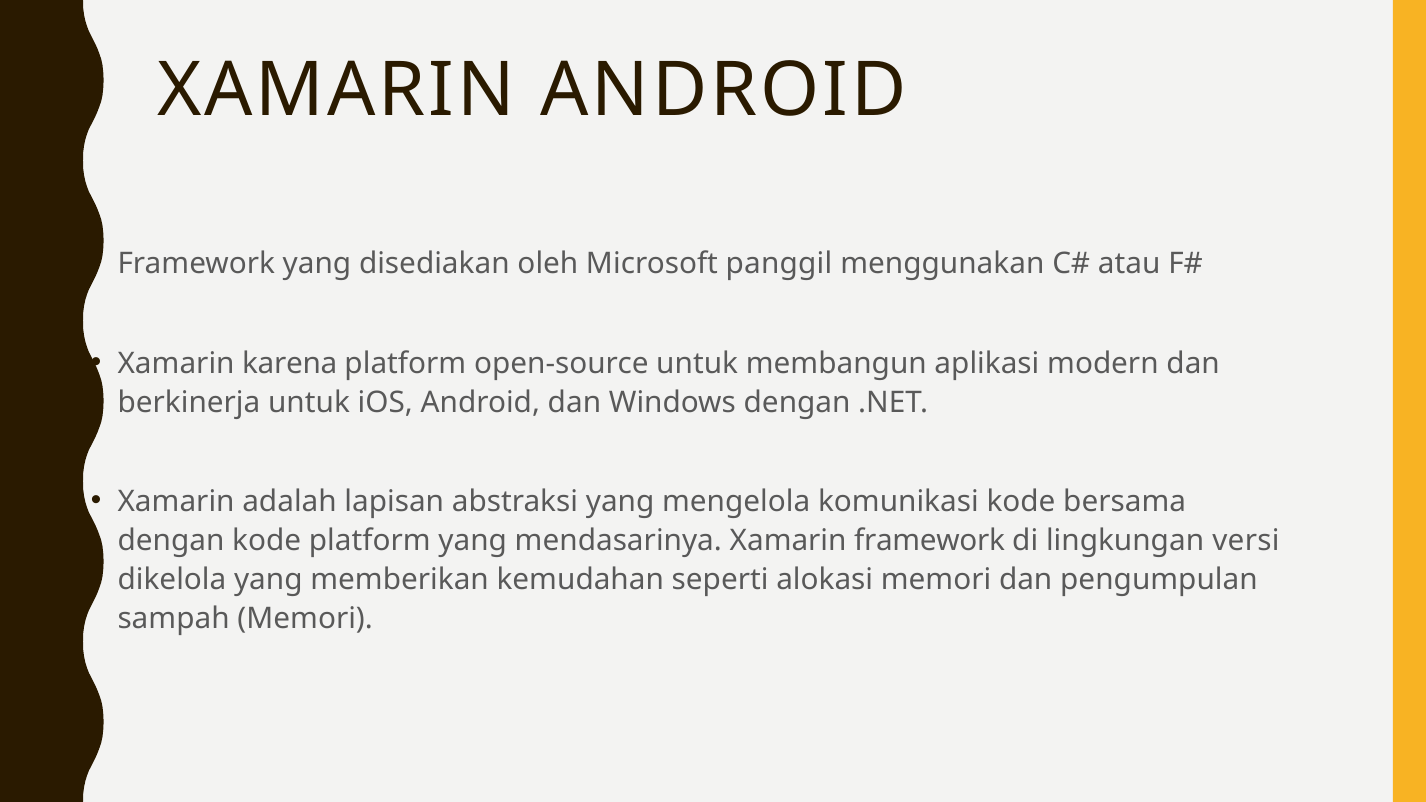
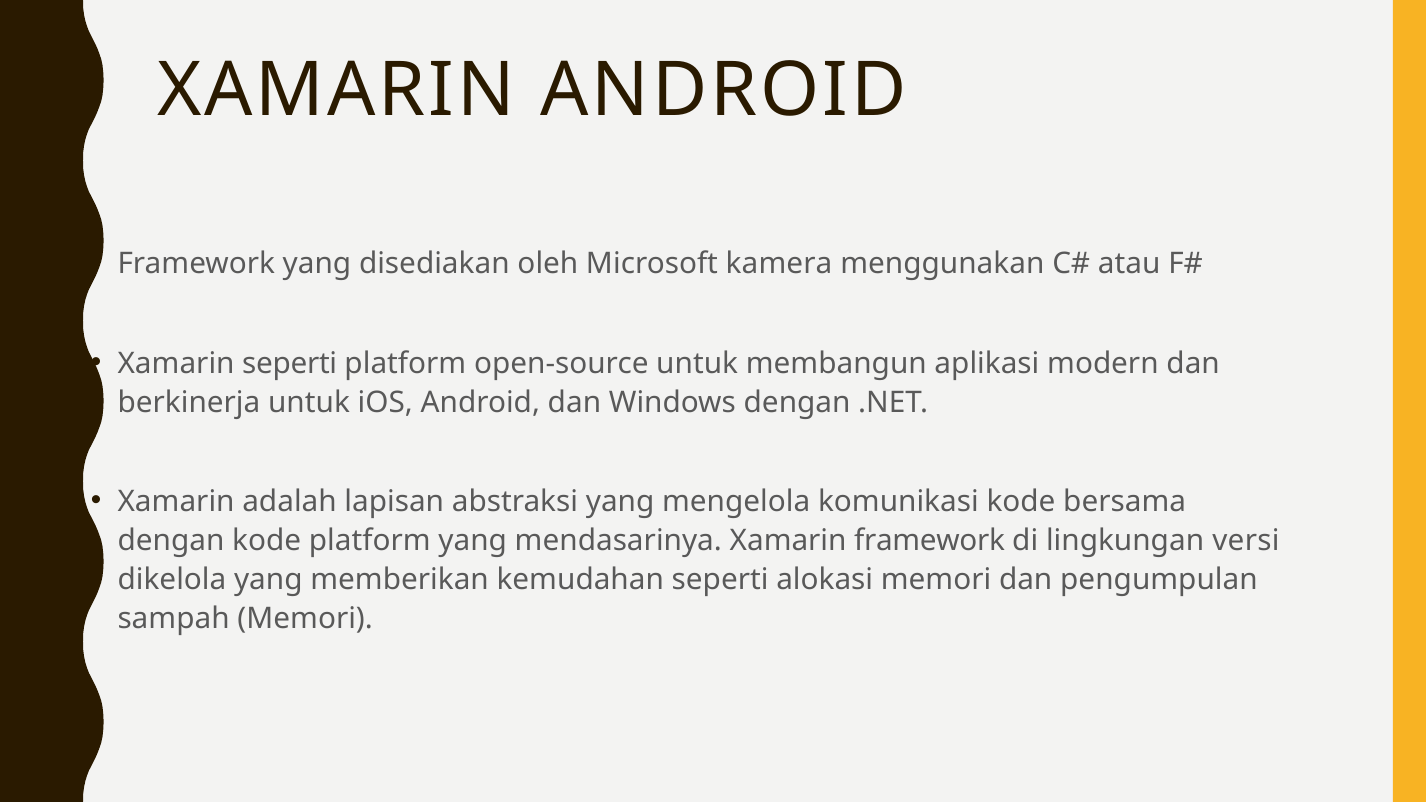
panggil: panggil -> kamera
Xamarin karena: karena -> seperti
